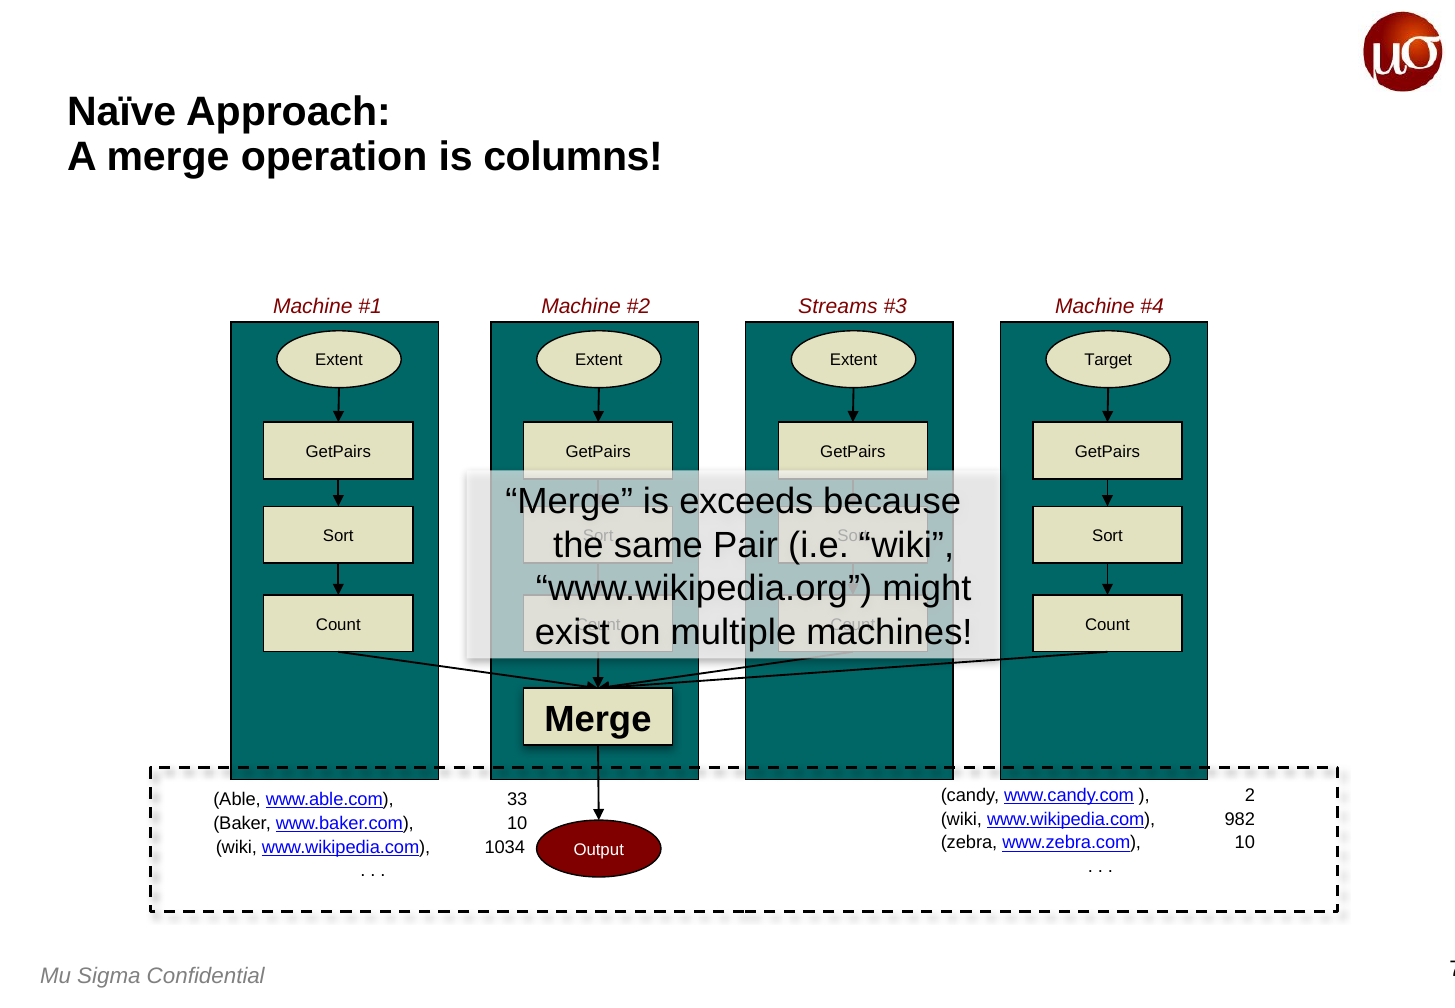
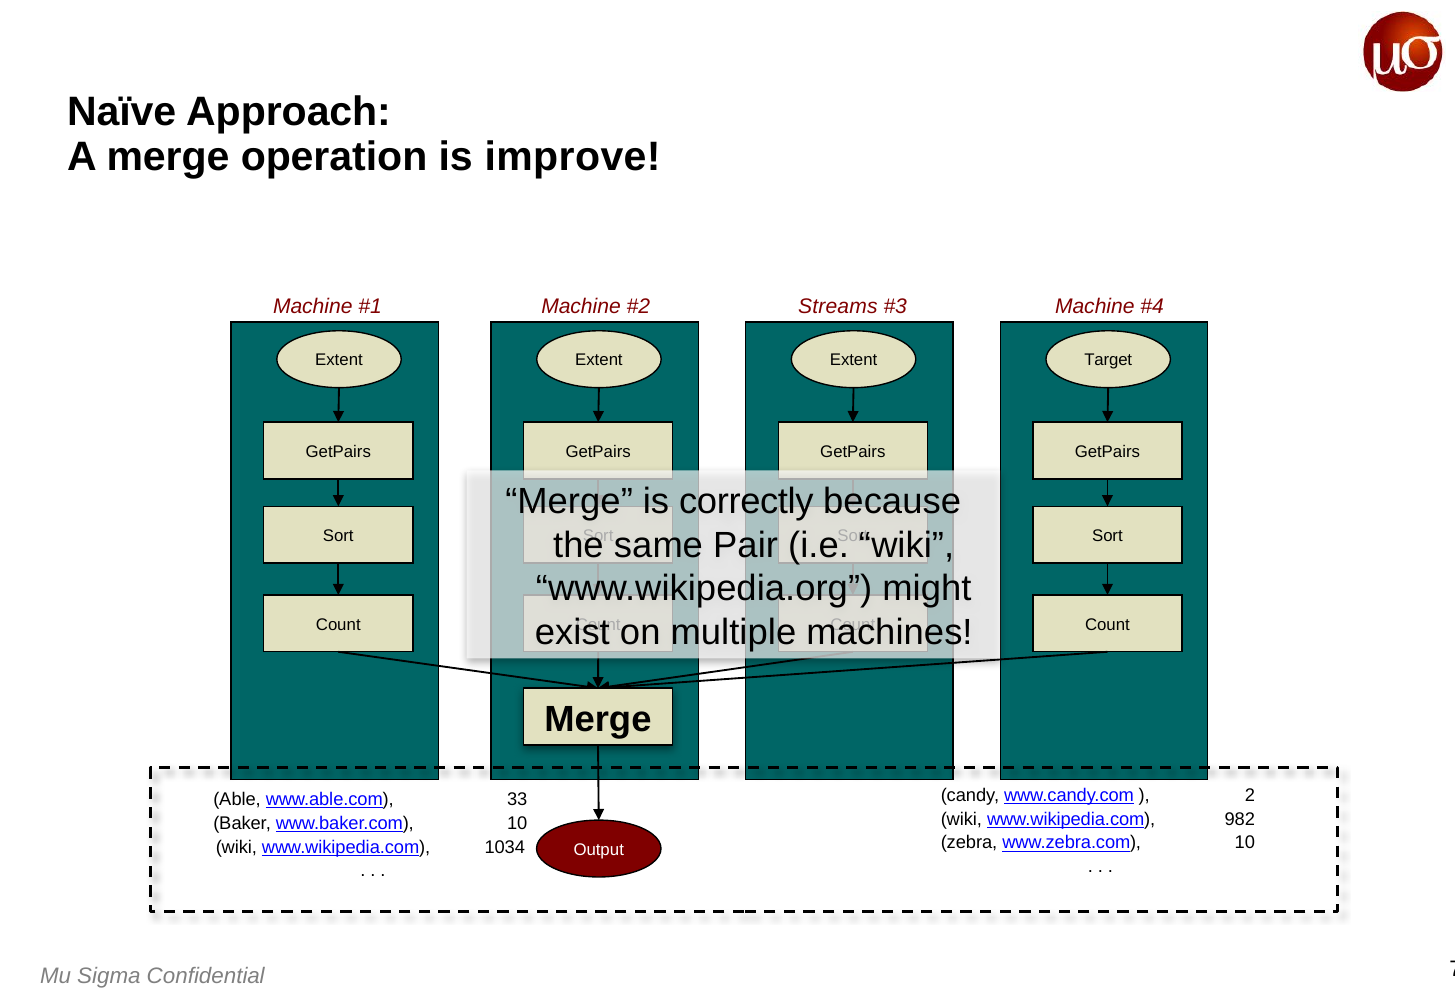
columns: columns -> improve
exceeds: exceeds -> correctly
